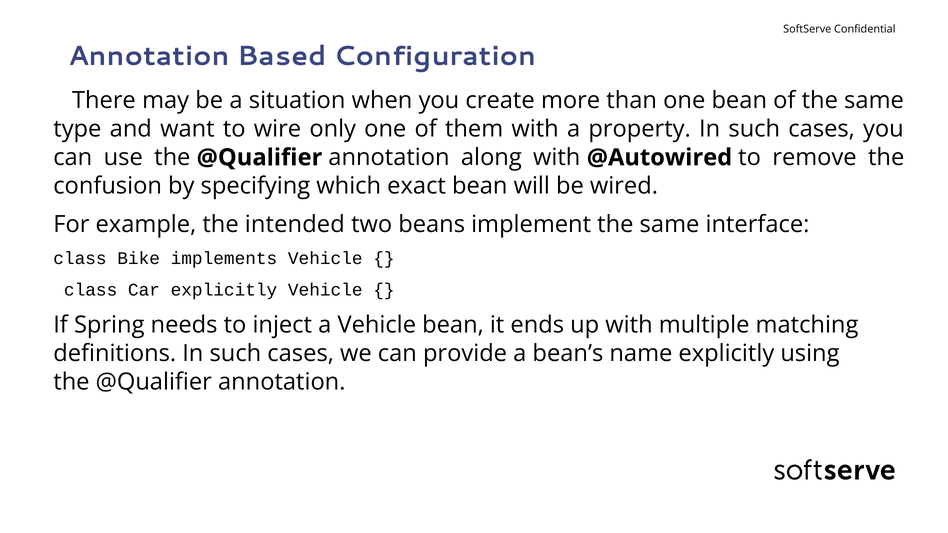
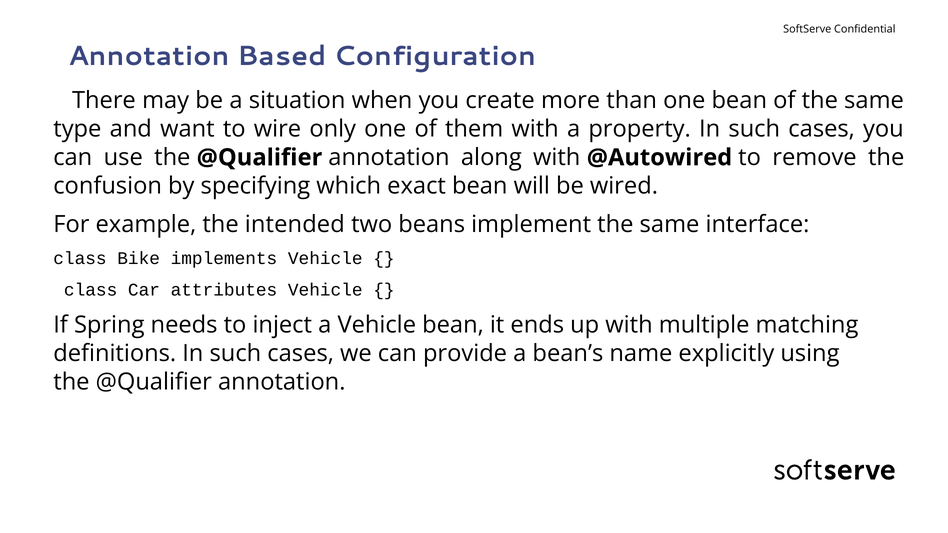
Car explicitly: explicitly -> attributes
